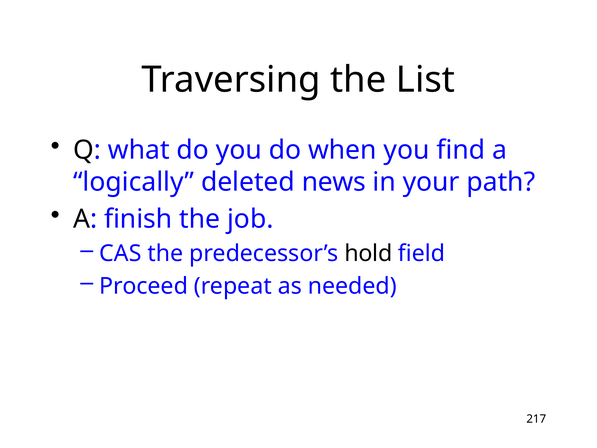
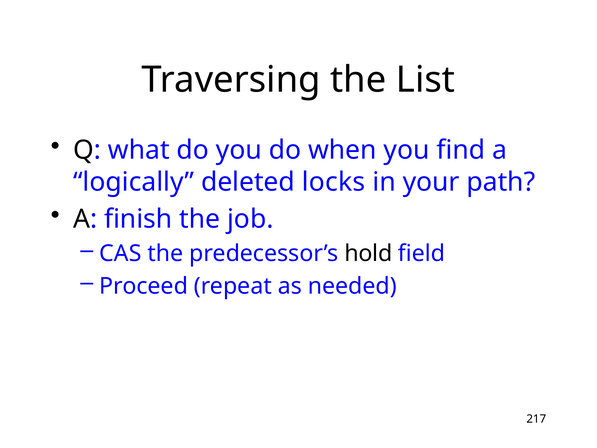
news: news -> locks
